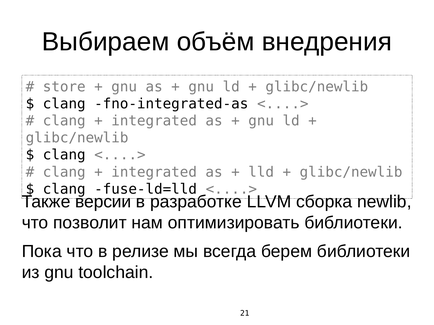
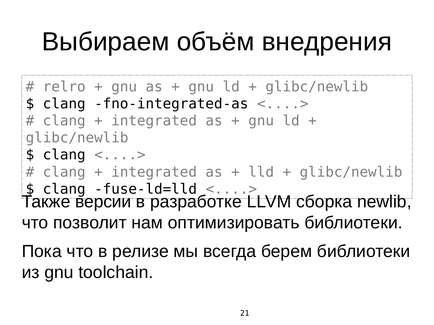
store: store -> relro
